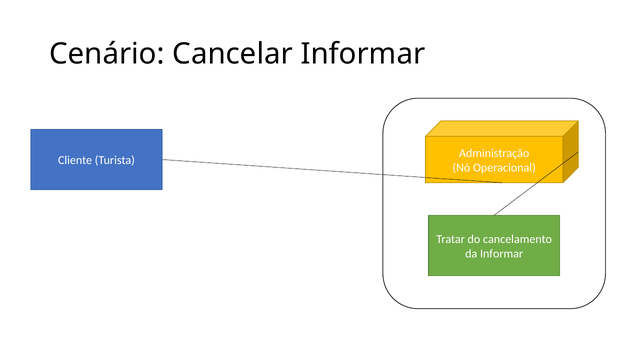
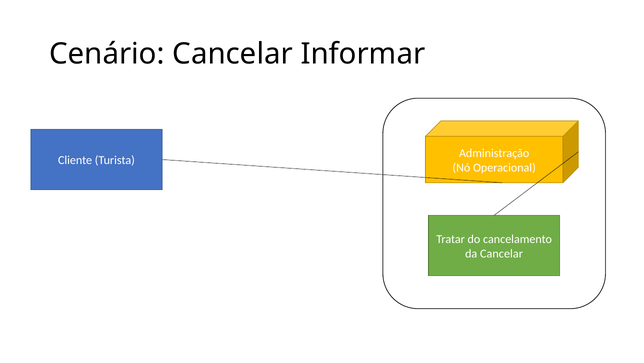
da Informar: Informar -> Cancelar
